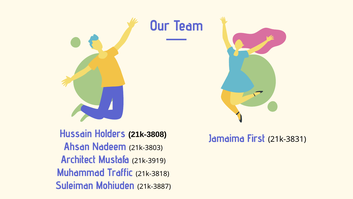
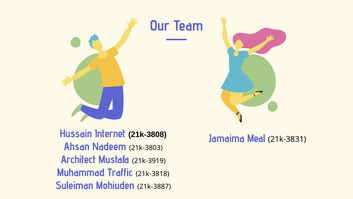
Holders: Holders -> Internet
First: First -> Meal
